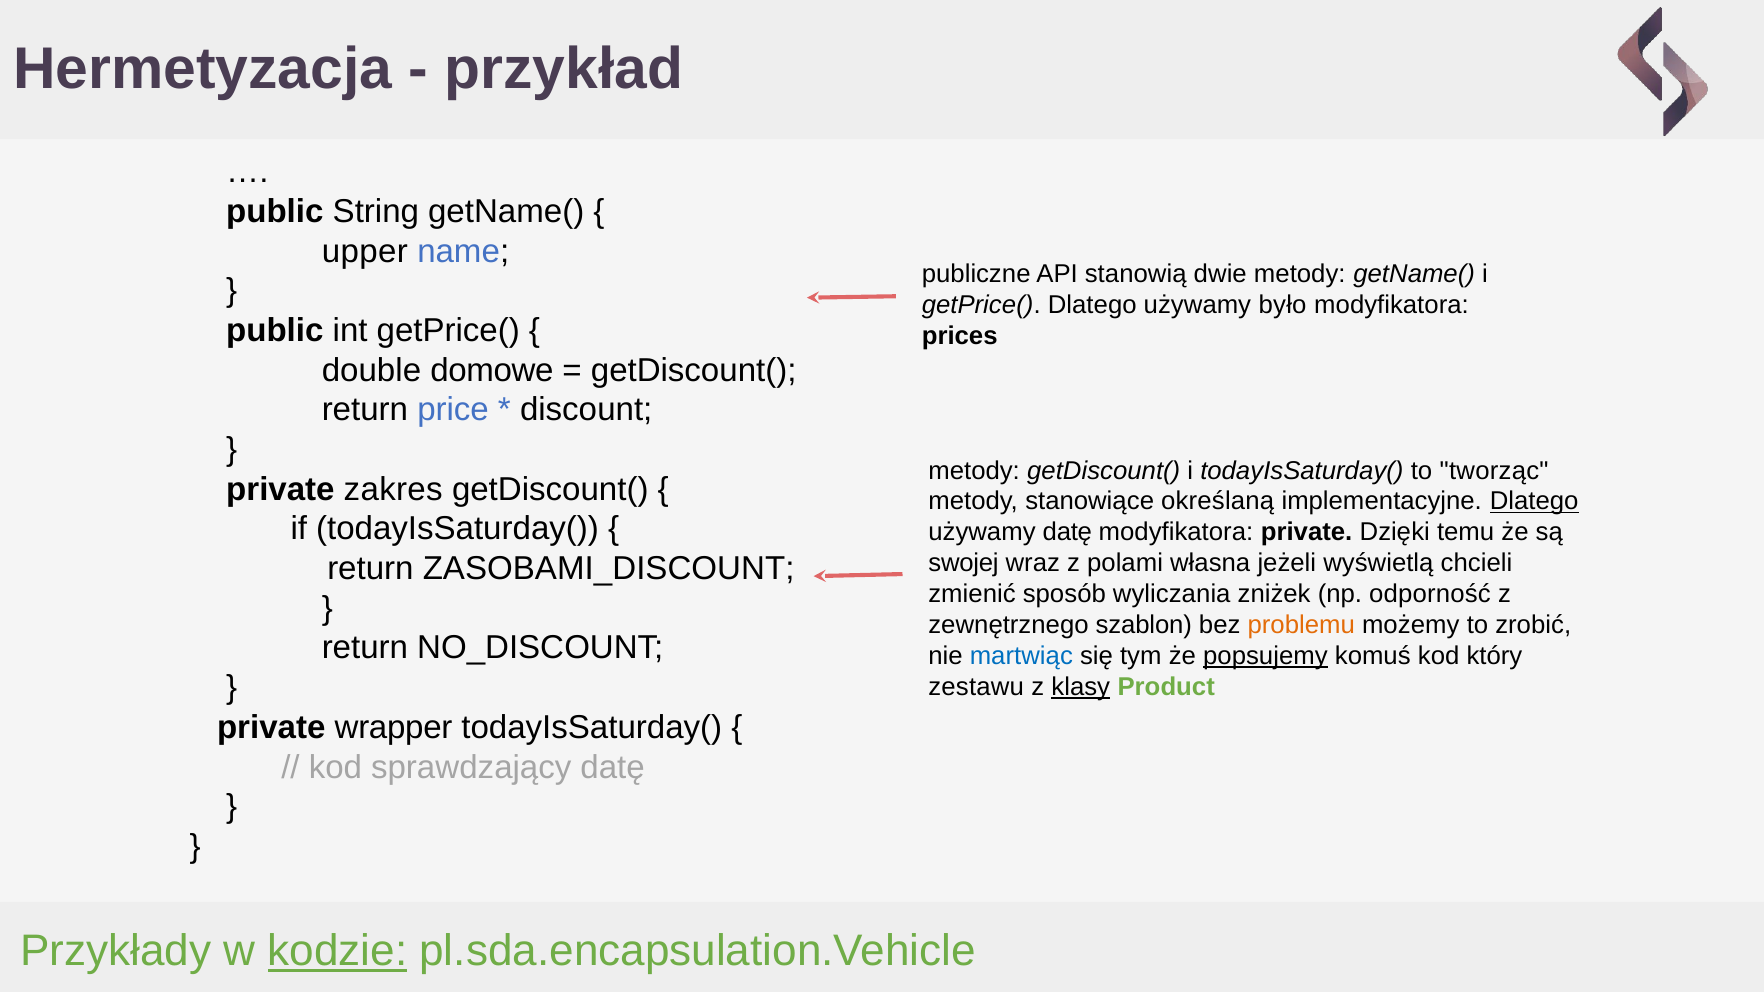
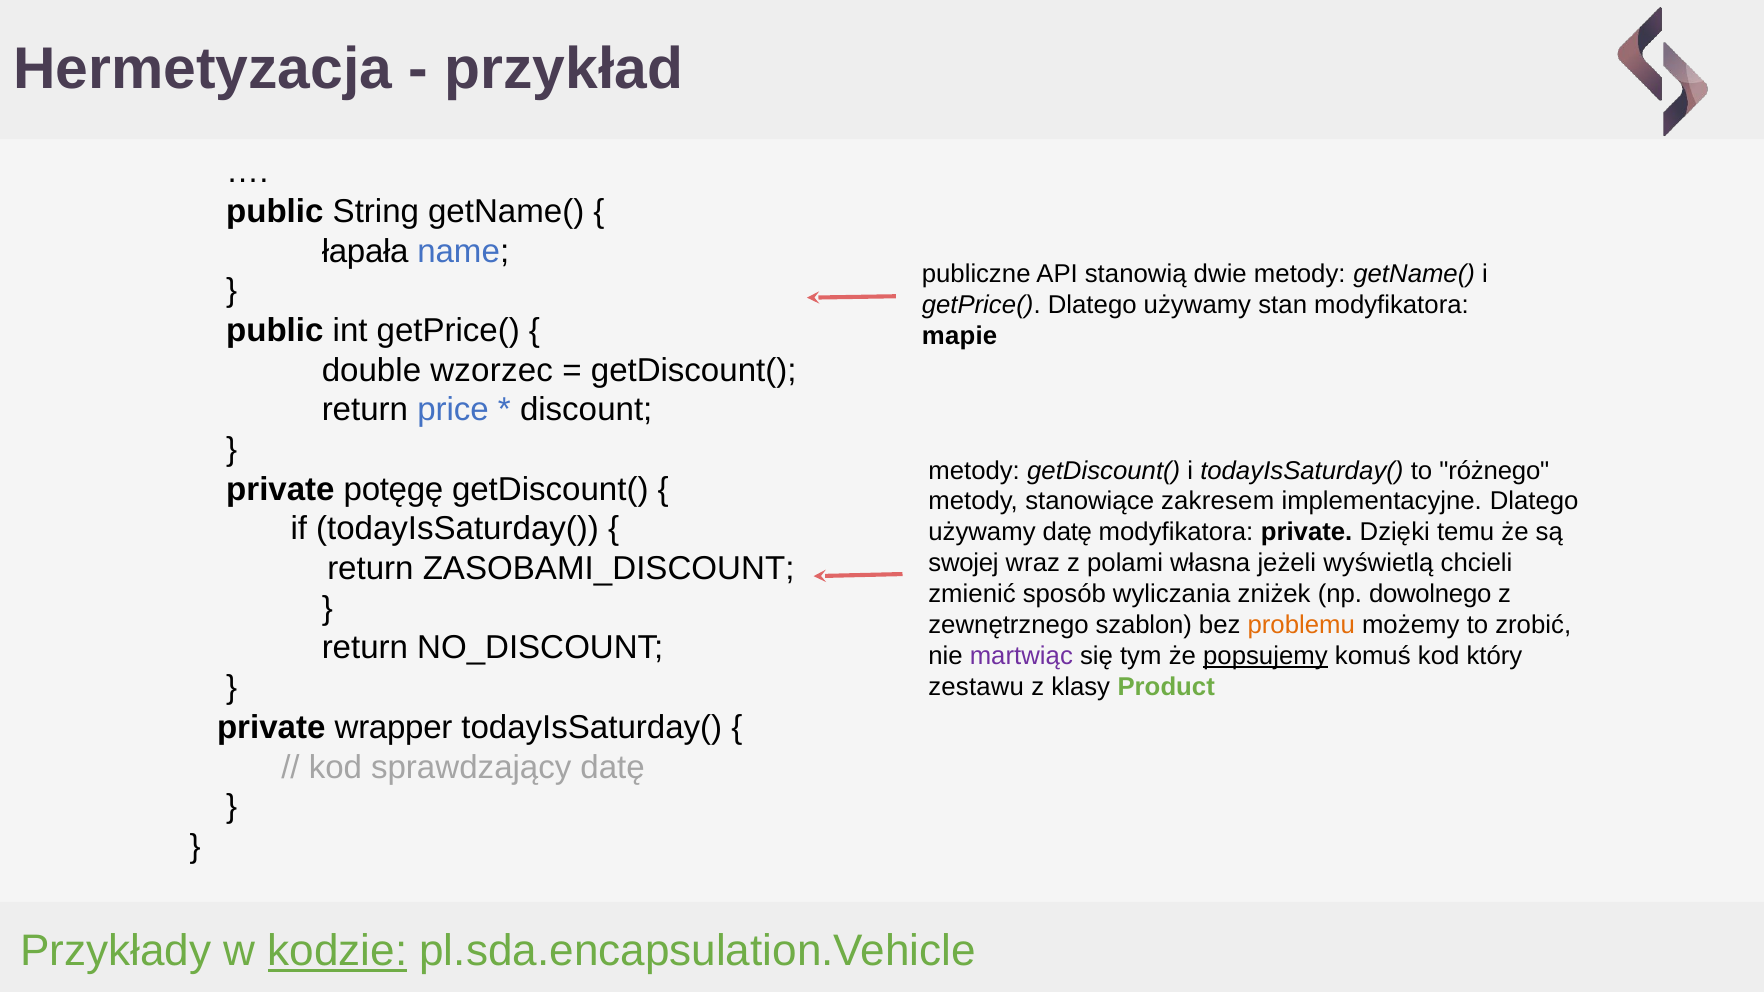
upper: upper -> łapała
było: było -> stan
prices: prices -> mapie
domowe: domowe -> wzorzec
tworząc: tworząc -> różnego
zakres: zakres -> potęgę
określaną: określaną -> zakresem
Dlatego at (1534, 502) underline: present -> none
odporność: odporność -> dowolnego
martwiąc colour: blue -> purple
klasy underline: present -> none
